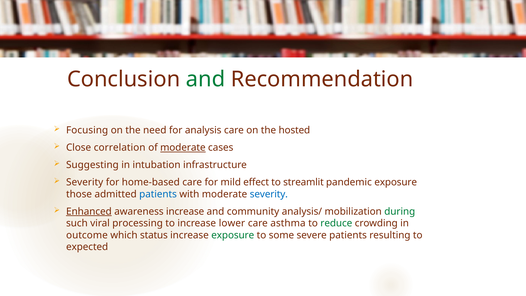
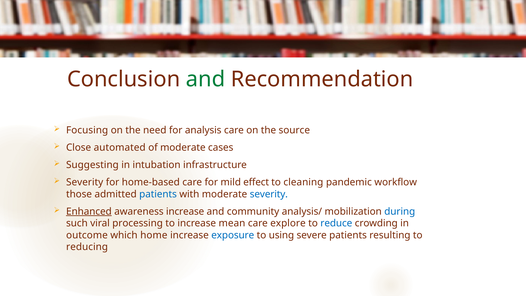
hosted: hosted -> source
correlation: correlation -> automated
moderate at (183, 148) underline: present -> none
streamlit: streamlit -> cleaning
pandemic exposure: exposure -> workflow
during colour: green -> blue
lower: lower -> mean
asthma: asthma -> explore
reduce colour: green -> blue
status: status -> home
exposure at (233, 235) colour: green -> blue
some: some -> using
expected: expected -> reducing
